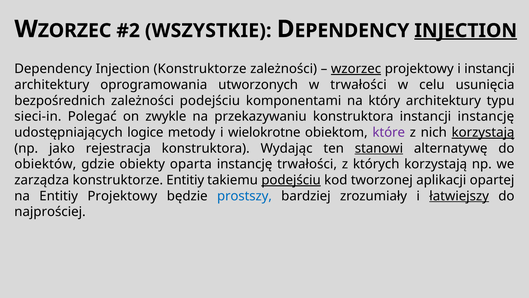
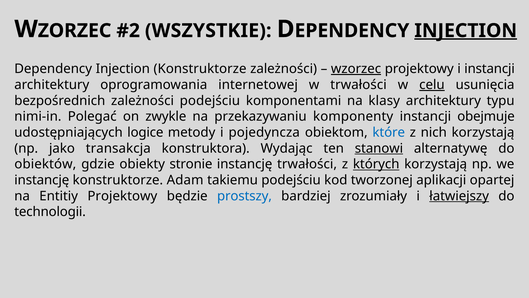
utworzonych: utworzonych -> internetowej
celu underline: none -> present
który: który -> klasy
sieci-in: sieci-in -> nimi-in
przekazywaniu konstruktora: konstruktora -> komponenty
instancji instancję: instancję -> obejmuje
wielokrotne: wielokrotne -> pojedyncza
które colour: purple -> blue
korzystają at (483, 132) underline: present -> none
rejestracja: rejestracja -> transakcja
oparta: oparta -> stronie
których underline: none -> present
zarządza at (42, 180): zarządza -> instancję
konstruktorze Entitiy: Entitiy -> Adam
podejściu at (291, 180) underline: present -> none
najprościej: najprościej -> technologii
